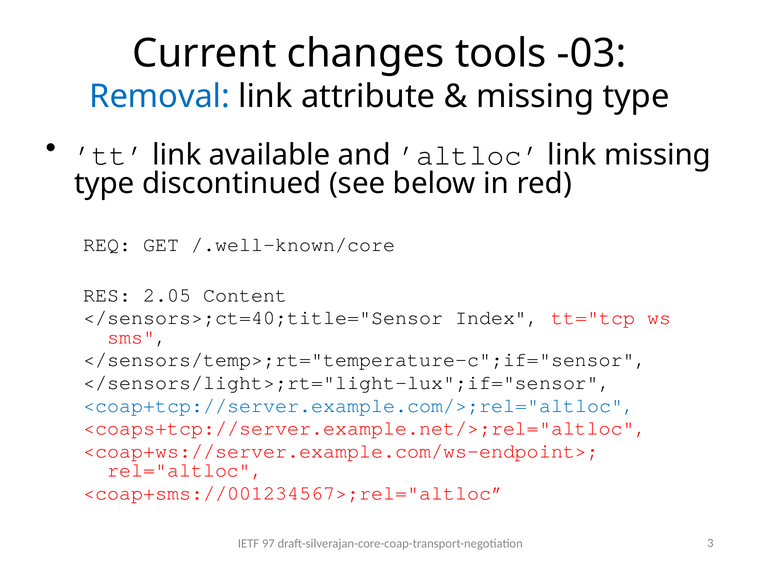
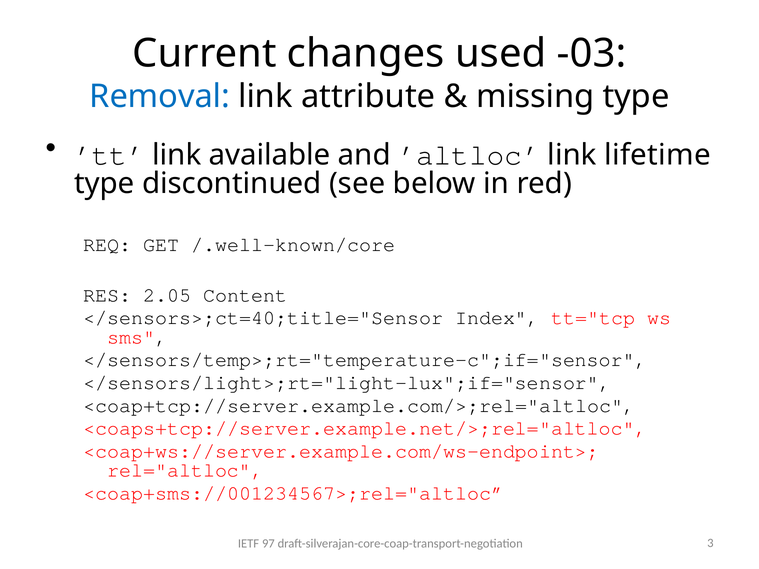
tools: tools -> used
link missing: missing -> lifetime
<coap+tcp://server.example.com/>;rel="altloc colour: blue -> black
